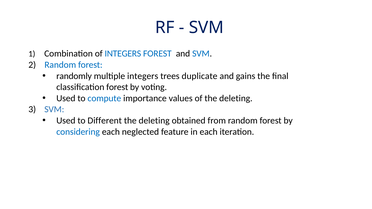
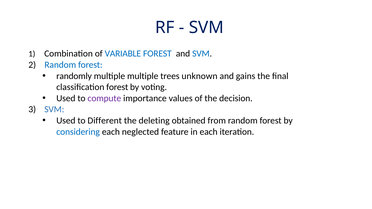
of INTEGERS: INTEGERS -> VARIABLE
multiple integers: integers -> multiple
duplicate: duplicate -> unknown
compute colour: blue -> purple
of the deleting: deleting -> decision
